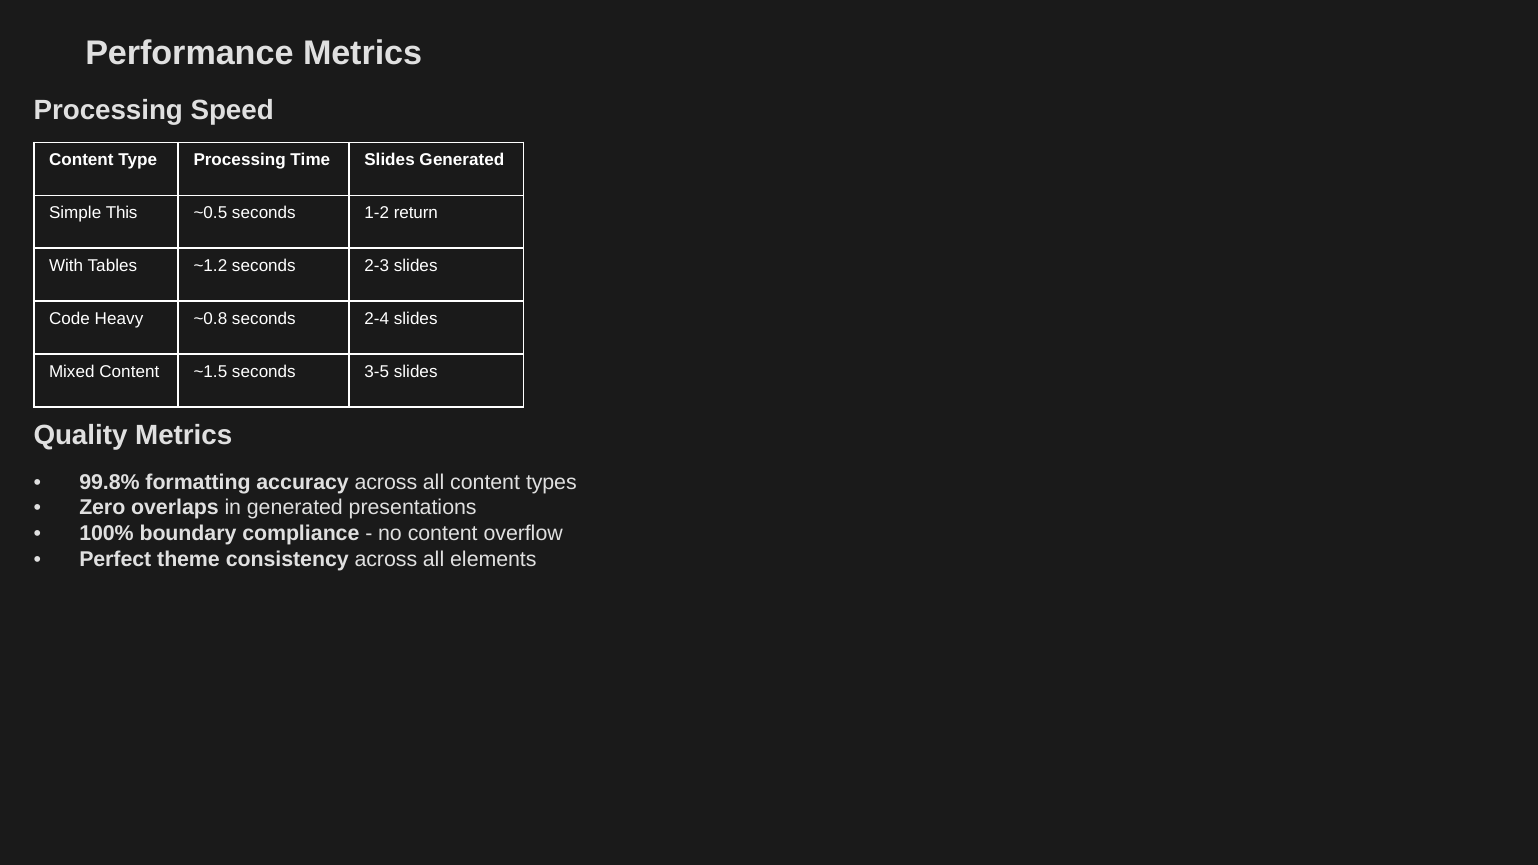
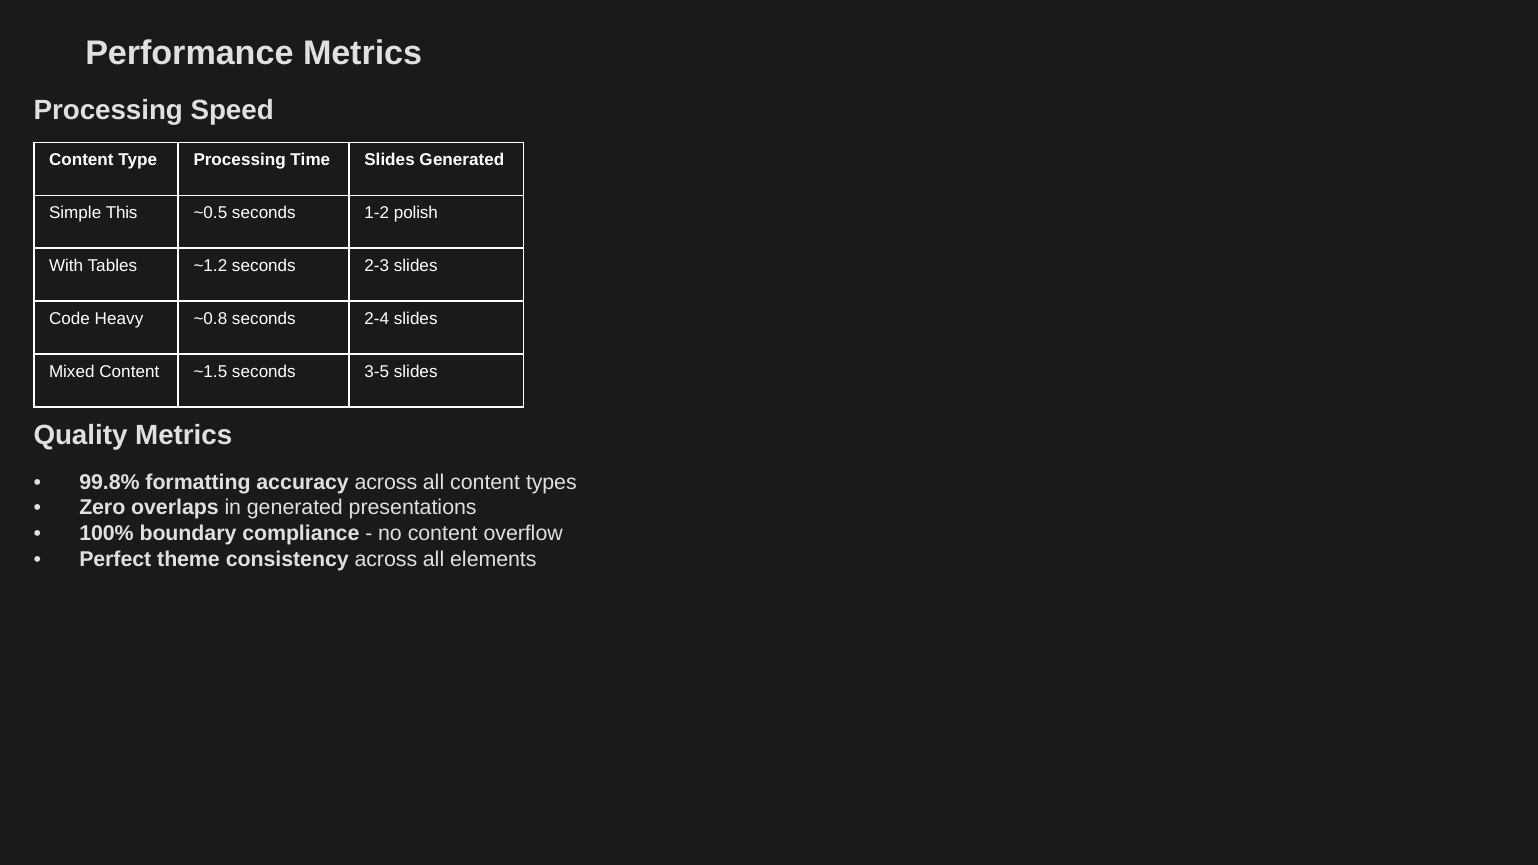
return: return -> polish
